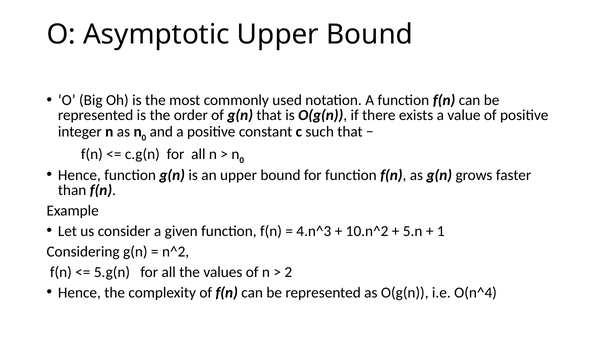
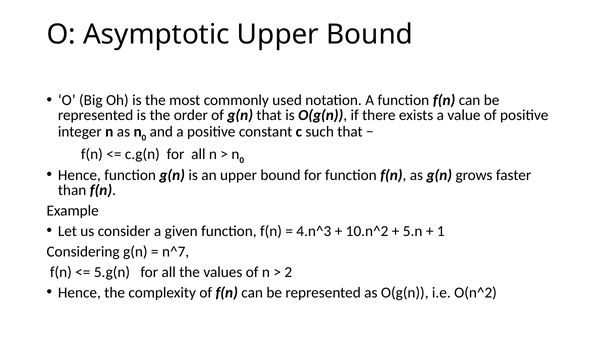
n^2: n^2 -> n^7
O(n^4: O(n^4 -> O(n^2
